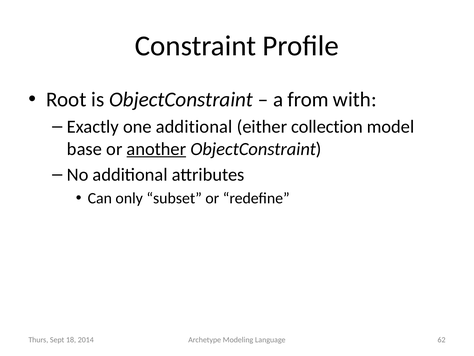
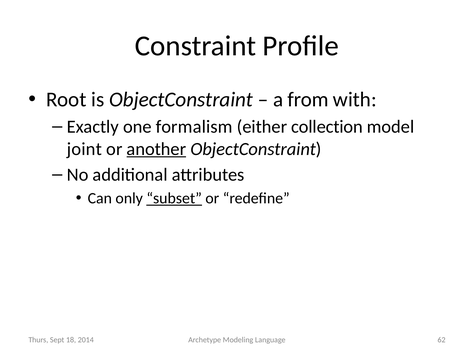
one additional: additional -> formalism
base: base -> joint
subset underline: none -> present
